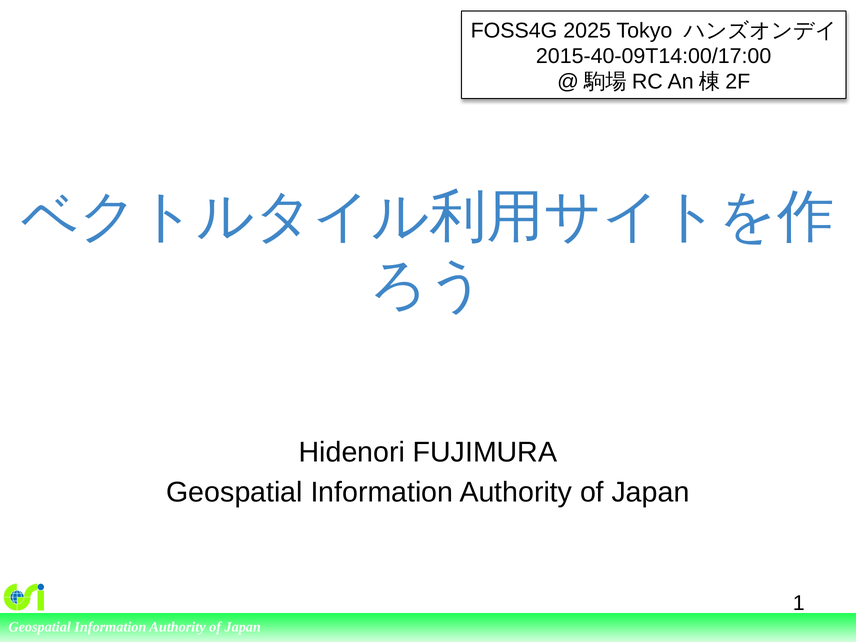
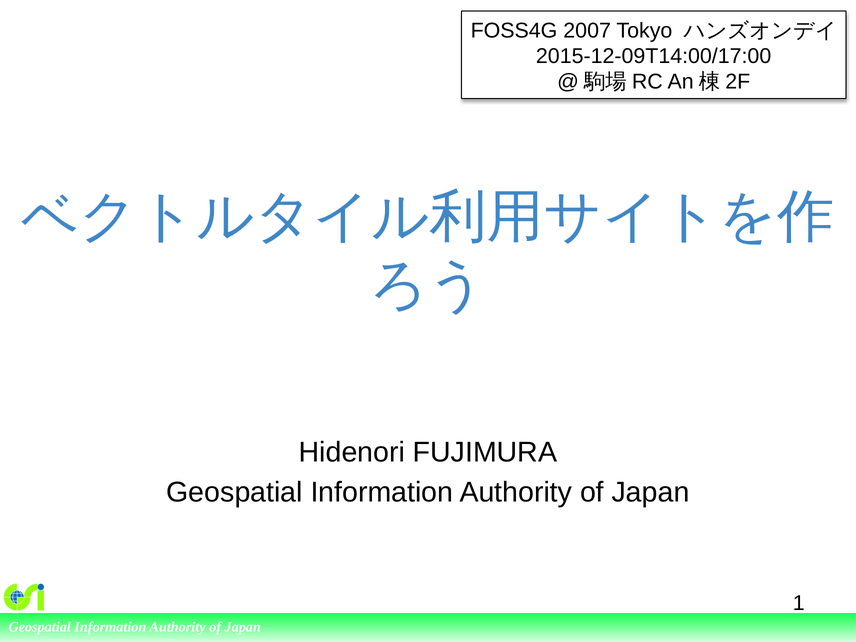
2025: 2025 -> 2007
2015-40-09T14:00/17:00: 2015-40-09T14:00/17:00 -> 2015-12-09T14:00/17:00
